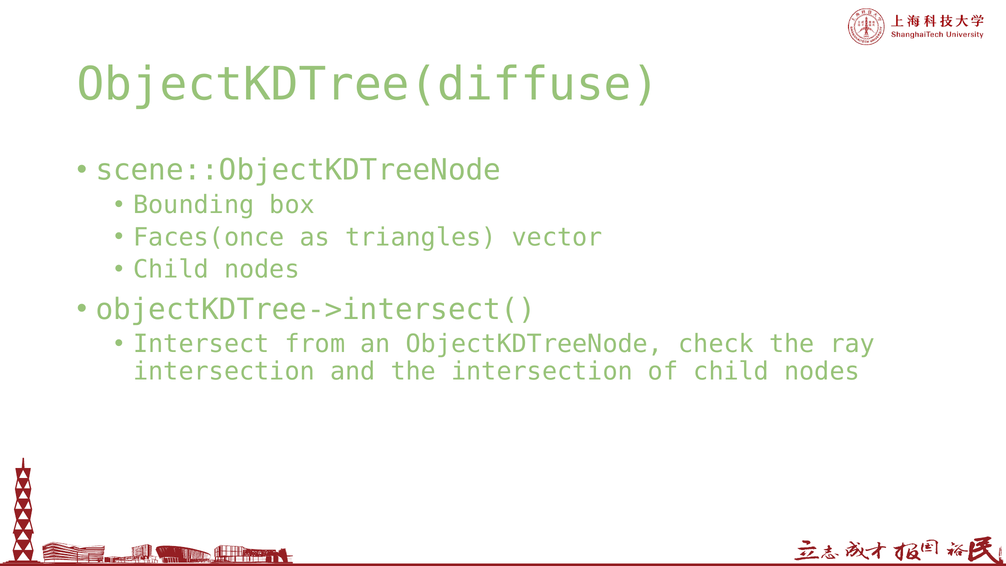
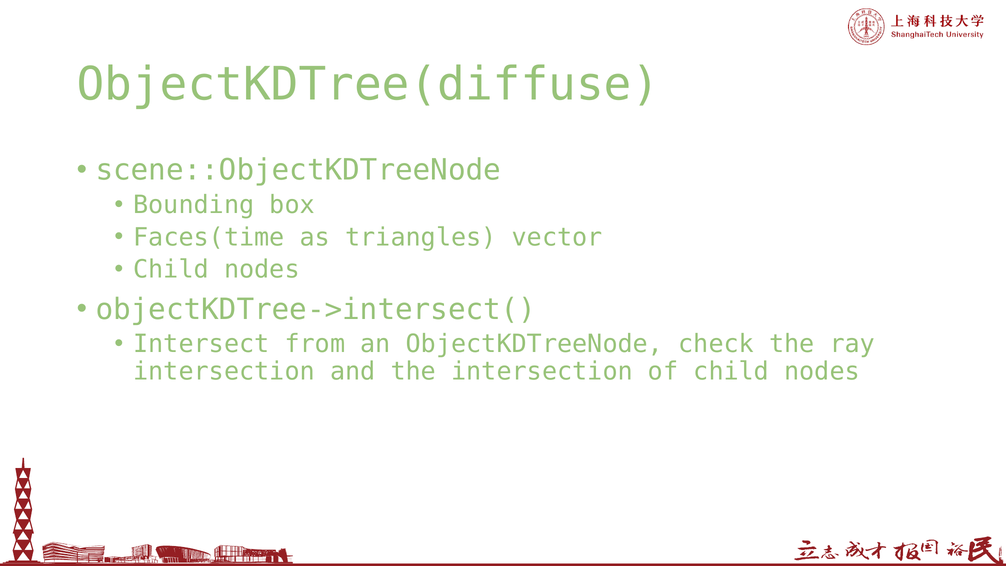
Faces(once: Faces(once -> Faces(time
